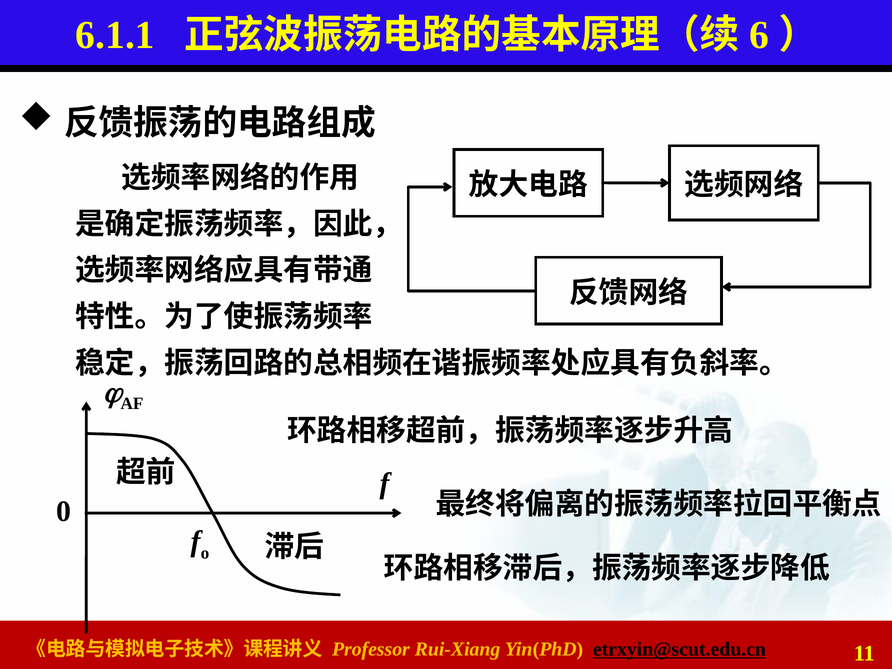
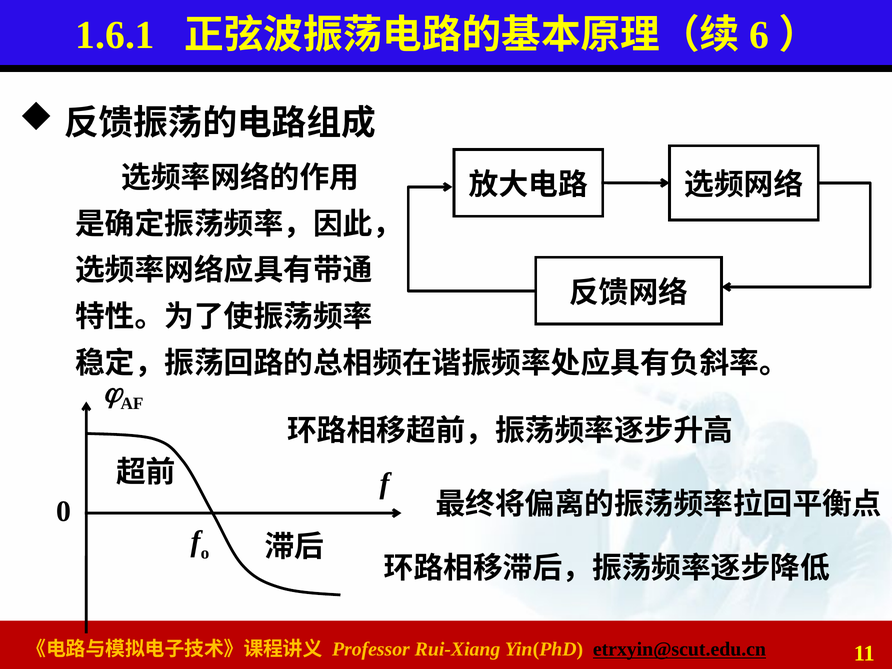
6.1.1: 6.1.1 -> 1.6.1
